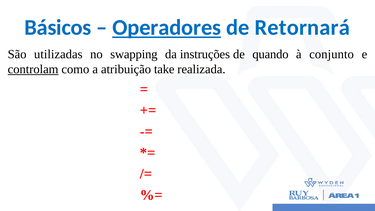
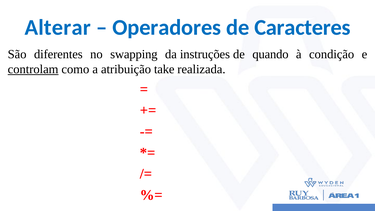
Básicos: Básicos -> Alterar
Operadores underline: present -> none
Retornará: Retornará -> Caracteres
utilizadas: utilizadas -> diferentes
conjunto: conjunto -> condição
